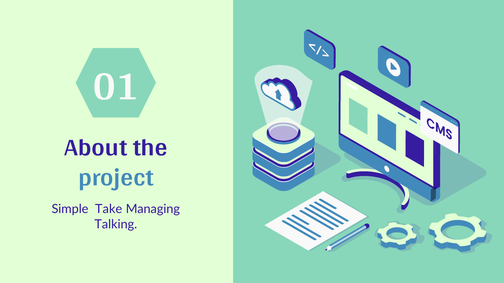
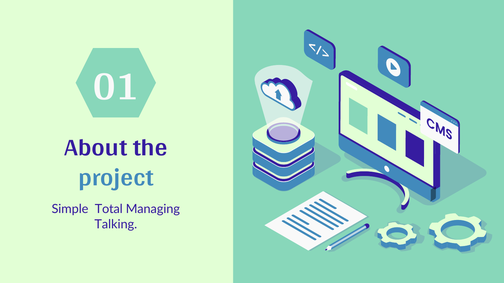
Take: Take -> Total
